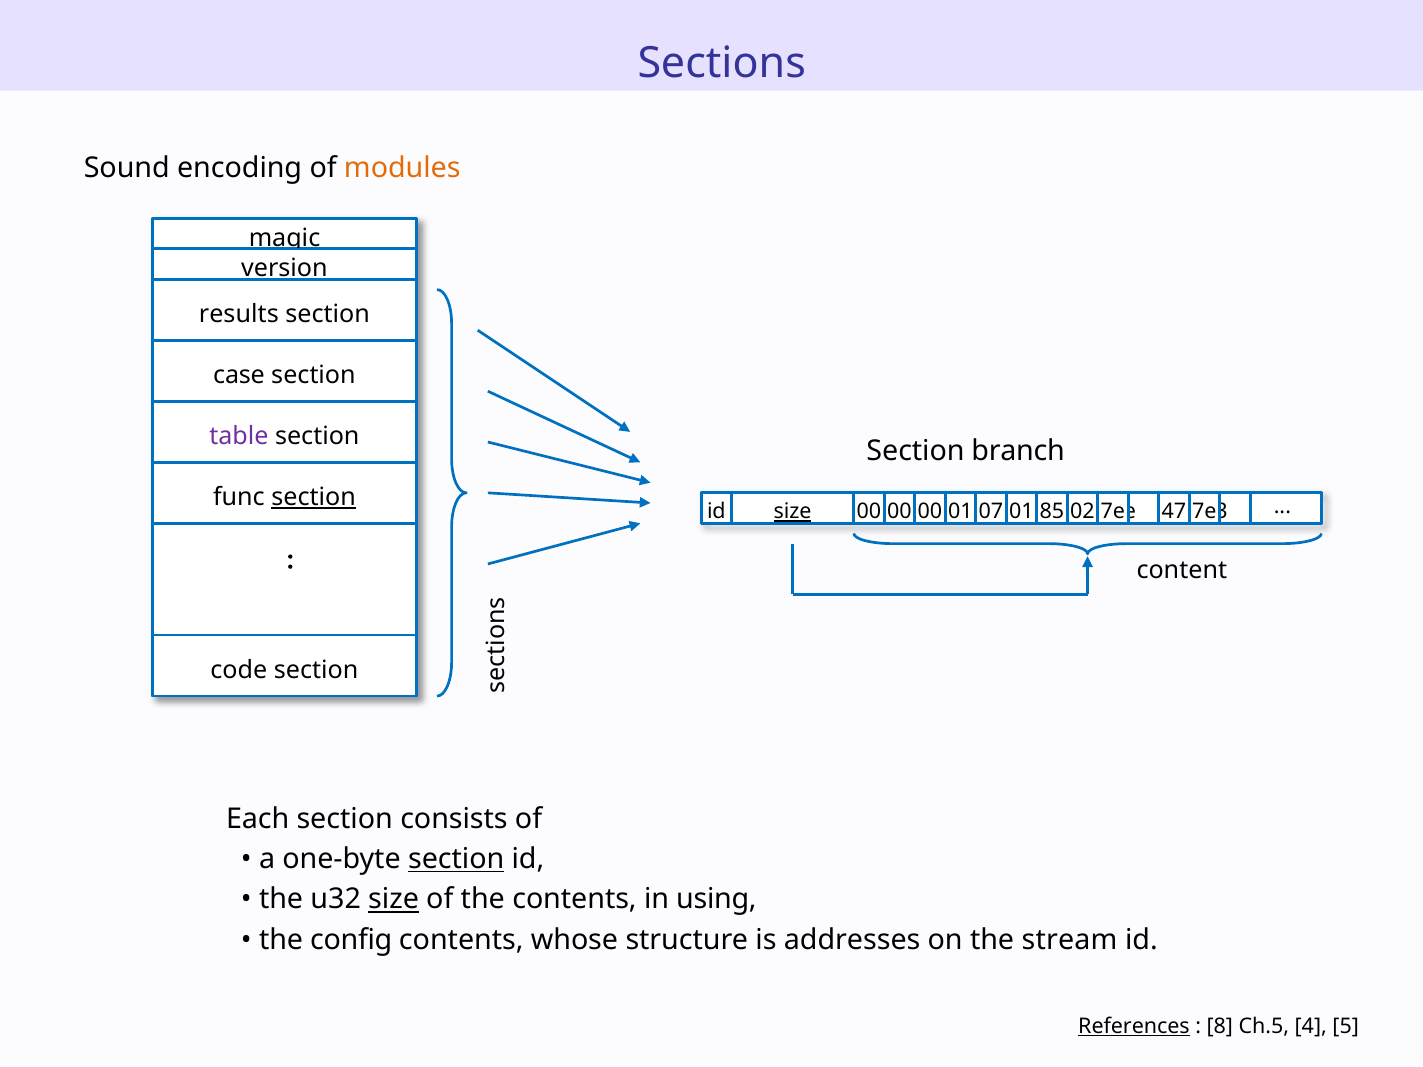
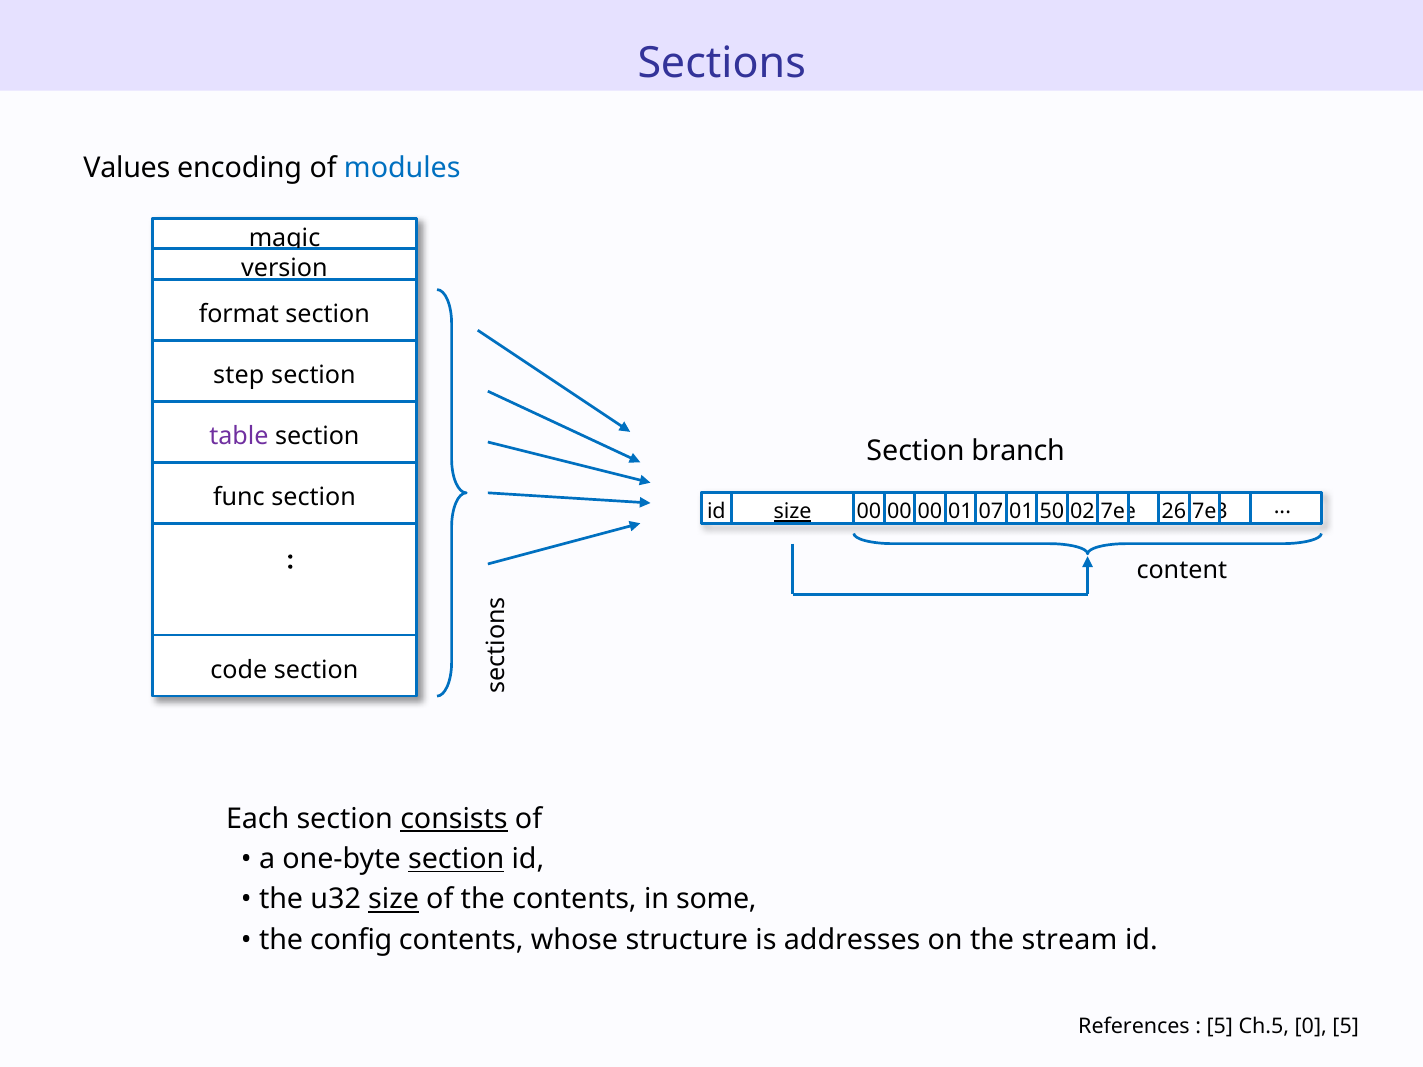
Sound: Sound -> Values
modules colour: orange -> blue
results: results -> format
case: case -> step
section at (314, 497) underline: present -> none
85: 85 -> 50
47: 47 -> 26
consists underline: none -> present
using: using -> some
References underline: present -> none
8 at (1220, 1026): 8 -> 5
4: 4 -> 0
